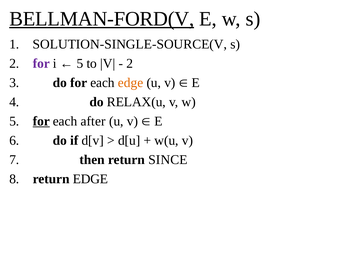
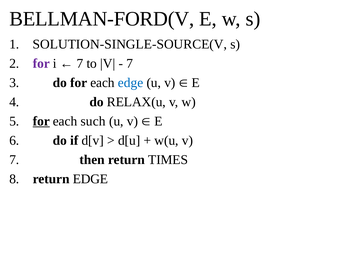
BELLMAN-FORD(V underline: present -> none
5 at (80, 63): 5 -> 7
2 at (130, 63): 2 -> 7
edge at (131, 83) colour: orange -> blue
after: after -> such
SINCE: SINCE -> TIMES
